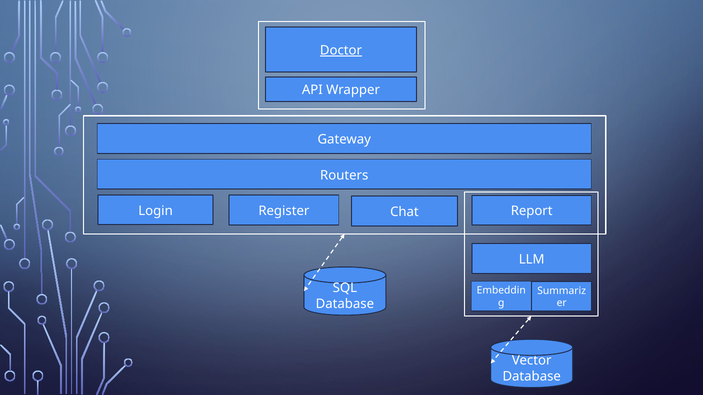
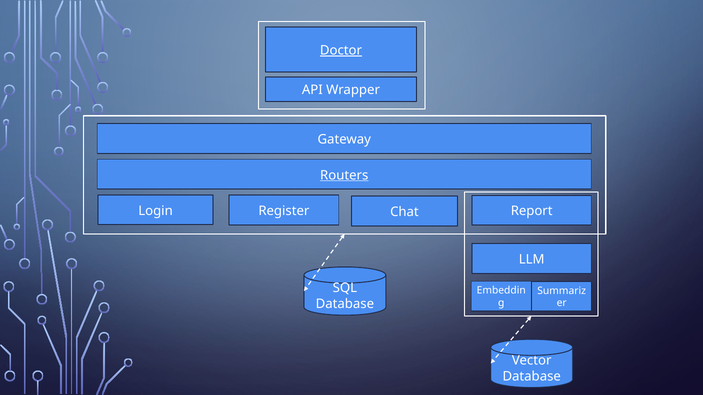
Routers underline: none -> present
